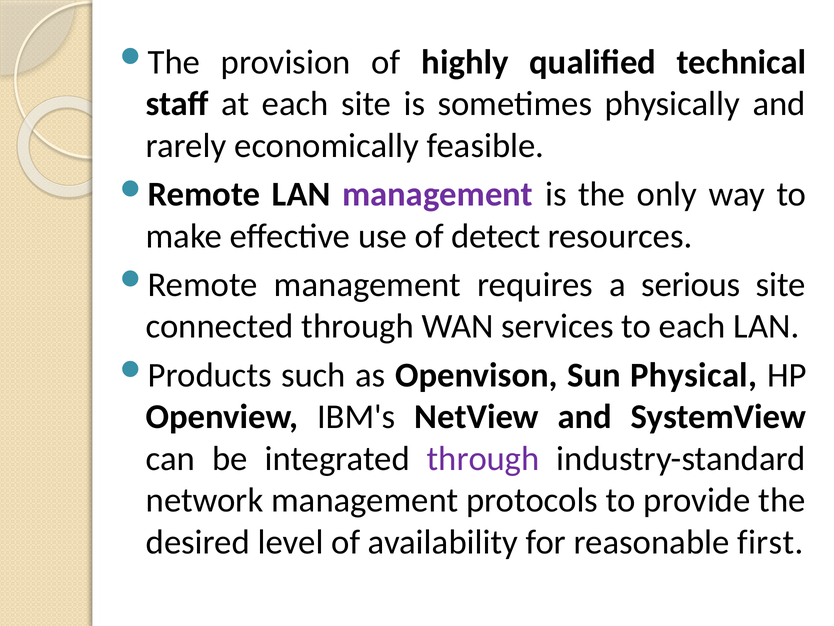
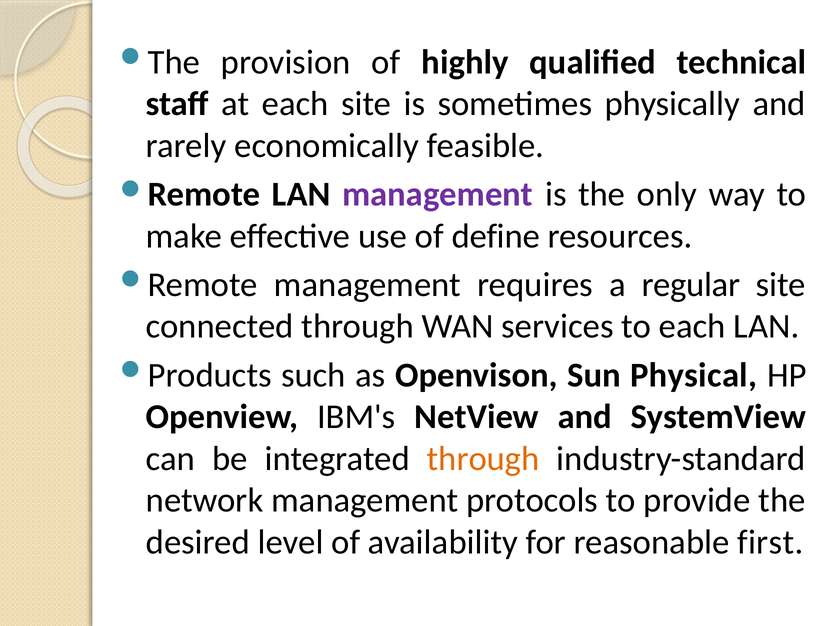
detect: detect -> define
serious: serious -> regular
through at (483, 458) colour: purple -> orange
